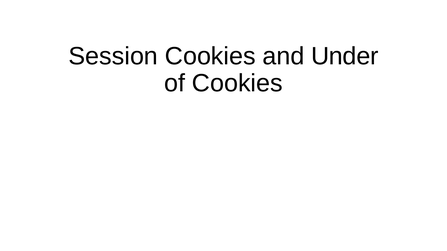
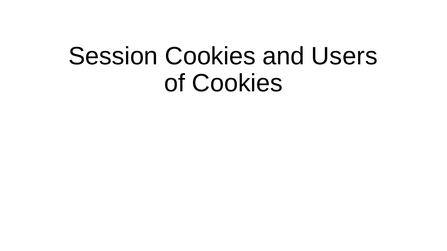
Under: Under -> Users
